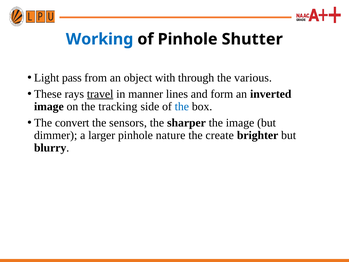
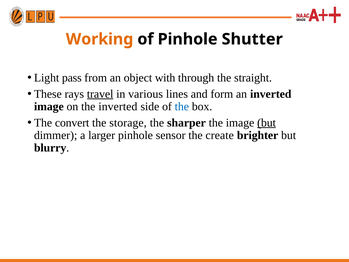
Working colour: blue -> orange
various: various -> straight
manner: manner -> various
the tracking: tracking -> inverted
sensors: sensors -> storage
but at (267, 123) underline: none -> present
nature: nature -> sensor
